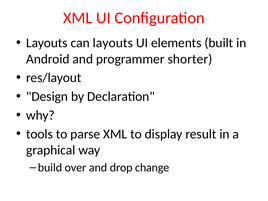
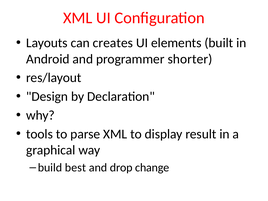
can layouts: layouts -> creates
over: over -> best
